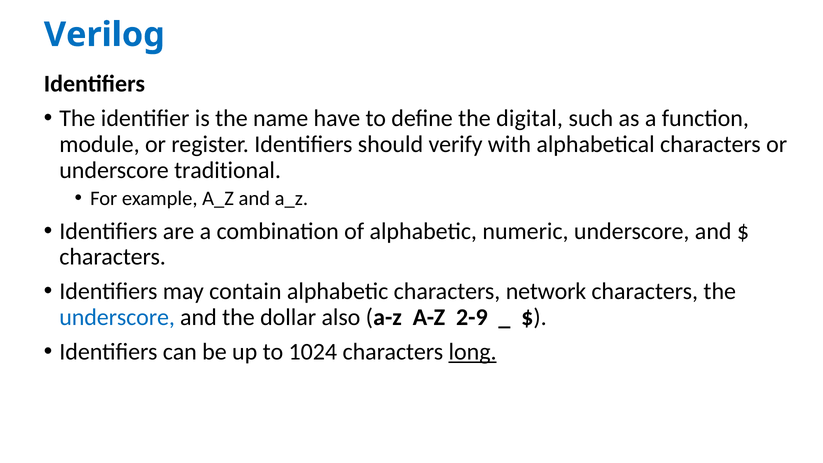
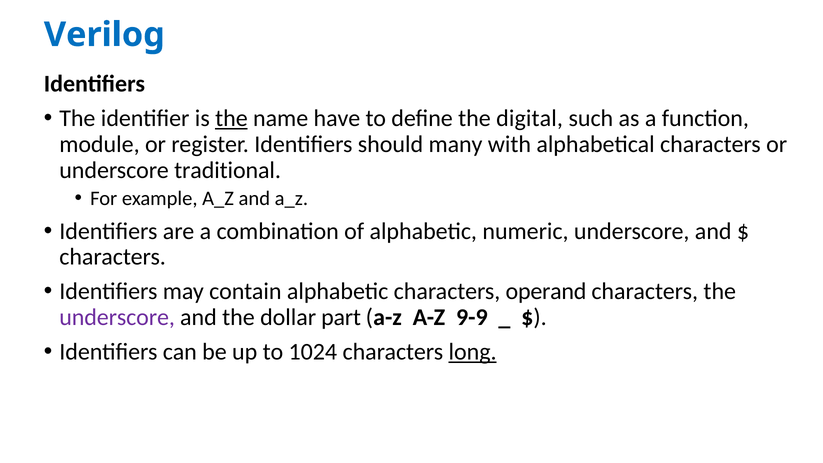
the at (231, 118) underline: none -> present
verify: verify -> many
network: network -> operand
underscore at (117, 317) colour: blue -> purple
also: also -> part
2-9: 2-9 -> 9-9
